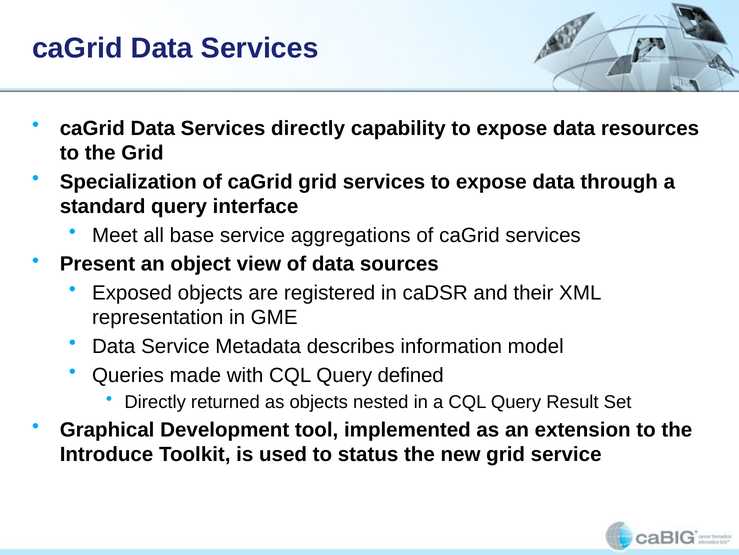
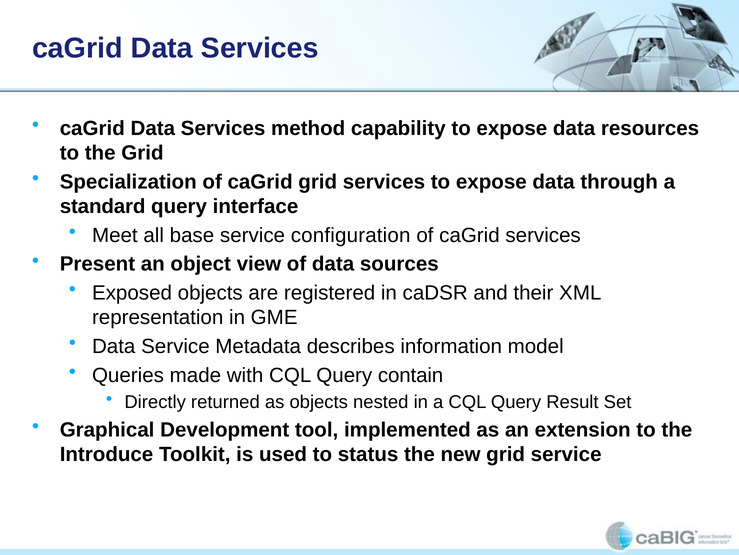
Services directly: directly -> method
aggregations: aggregations -> configuration
defined: defined -> contain
